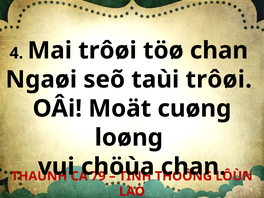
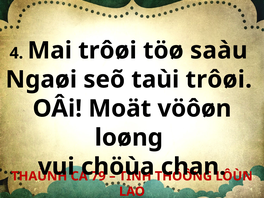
töø chan: chan -> saàu
cuøng: cuøng -> vöôøn
